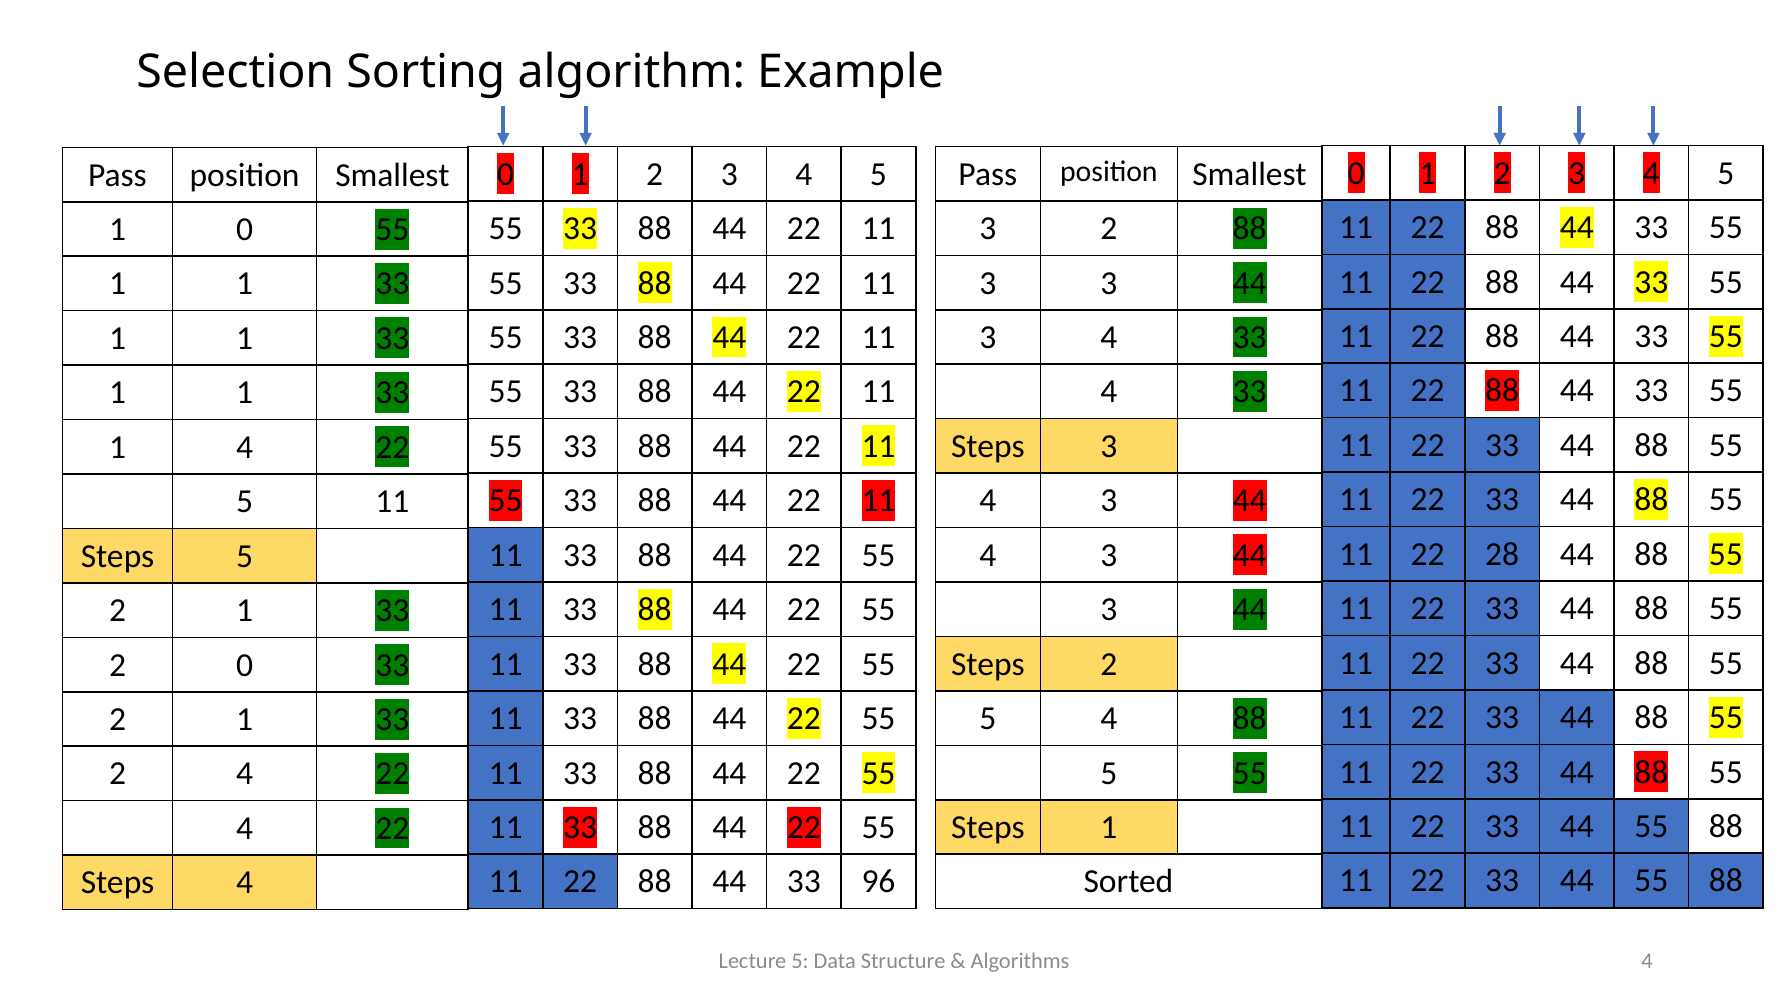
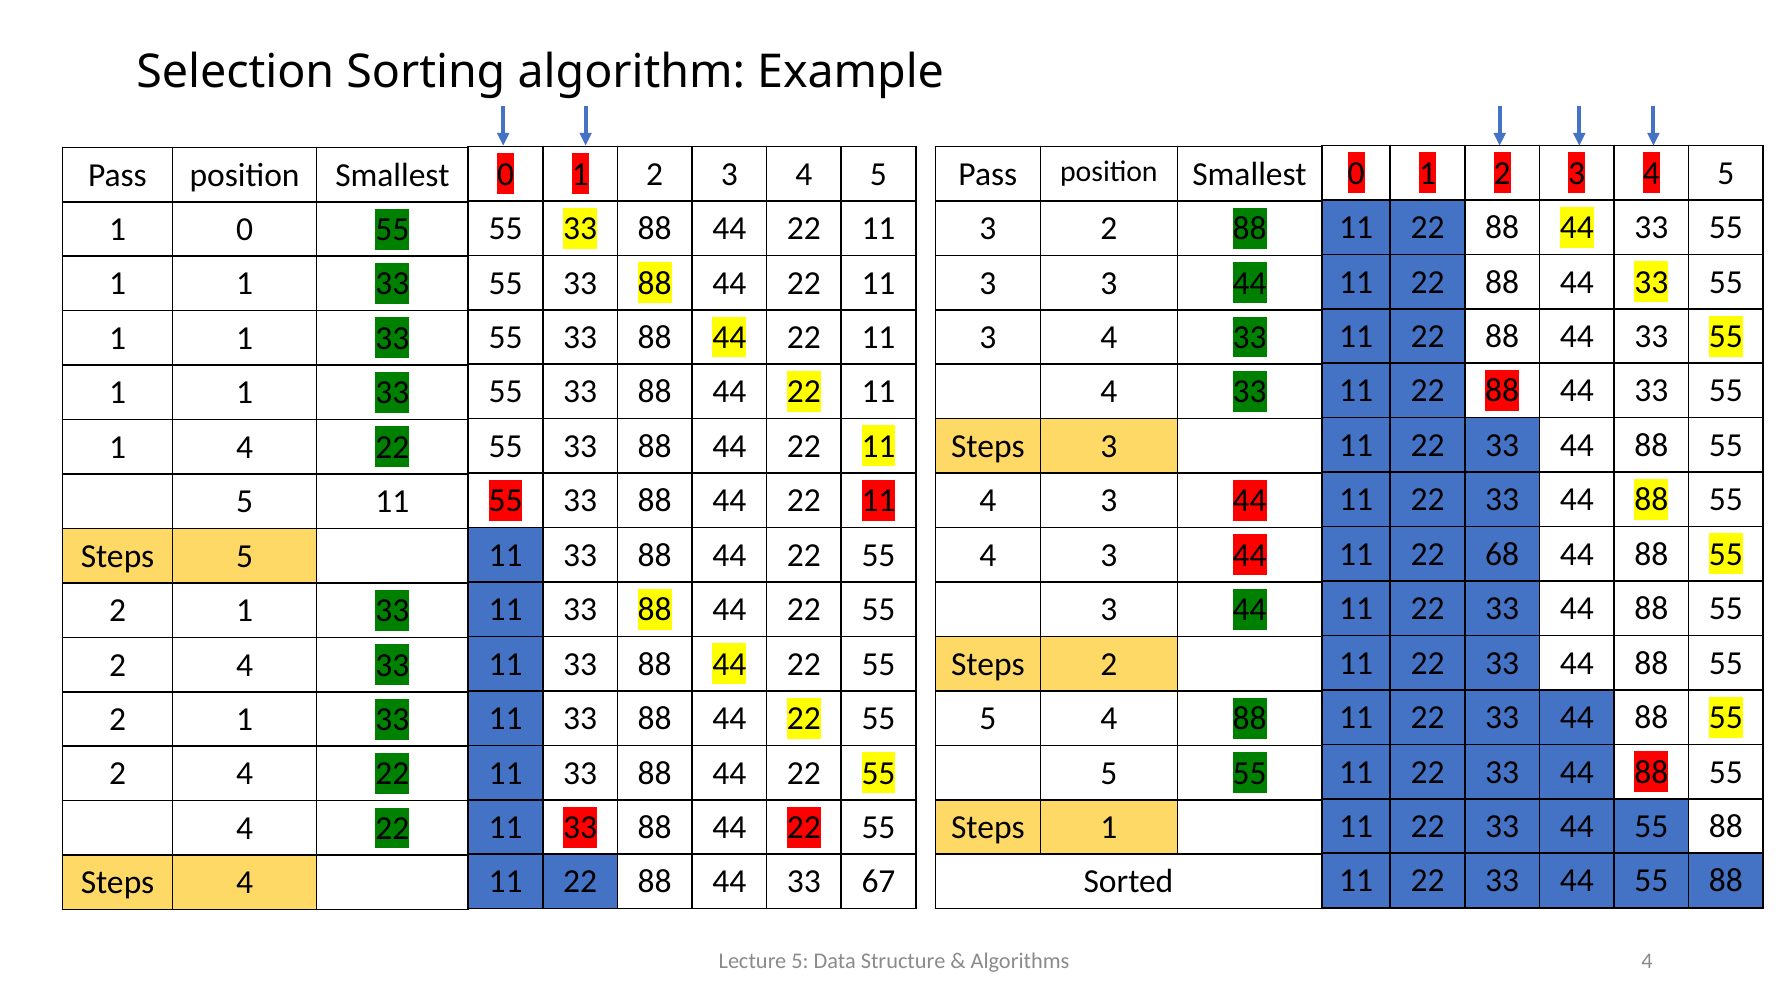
28: 28 -> 68
0 at (245, 665): 0 -> 4
96: 96 -> 67
